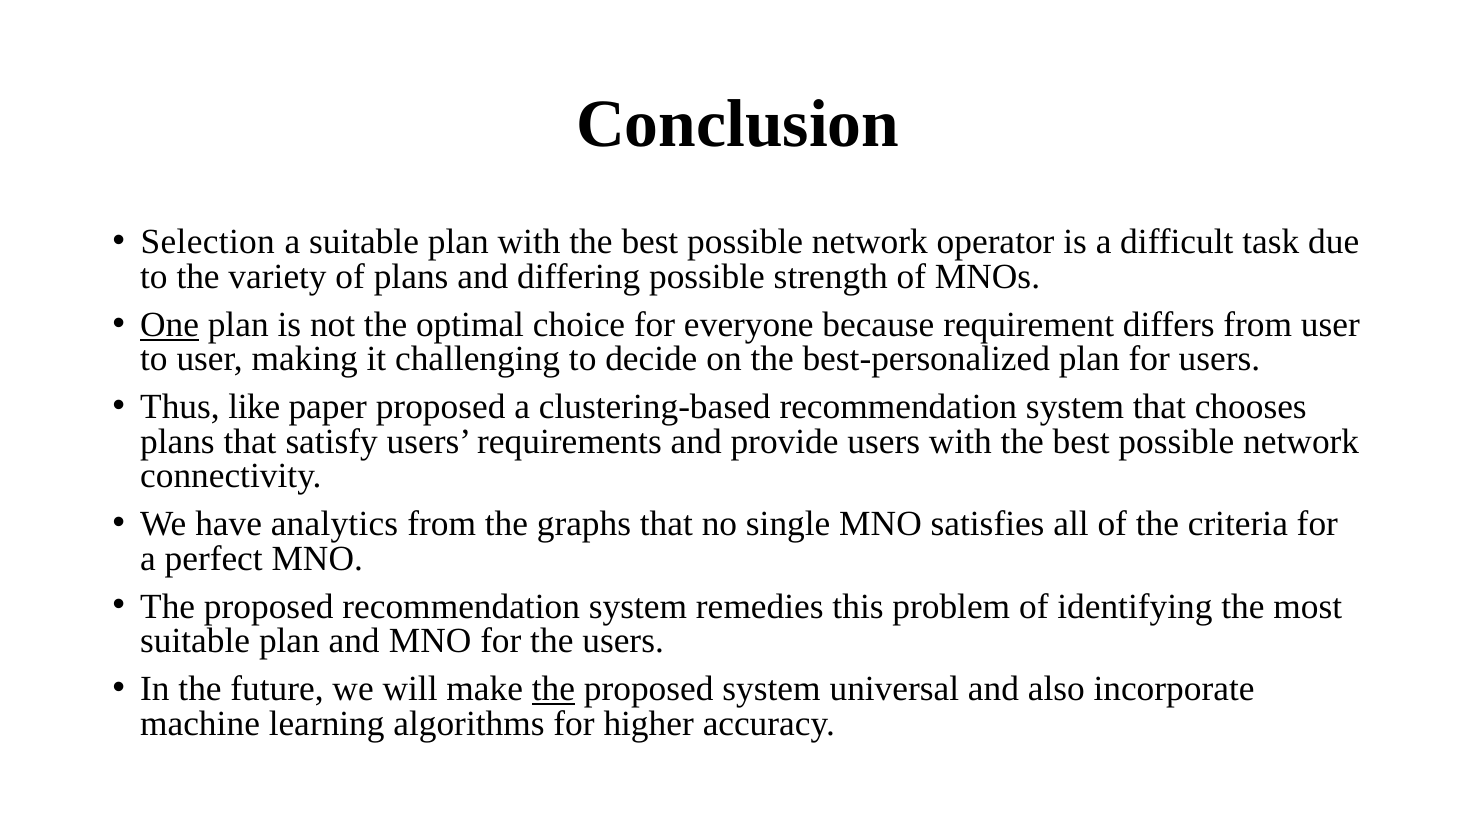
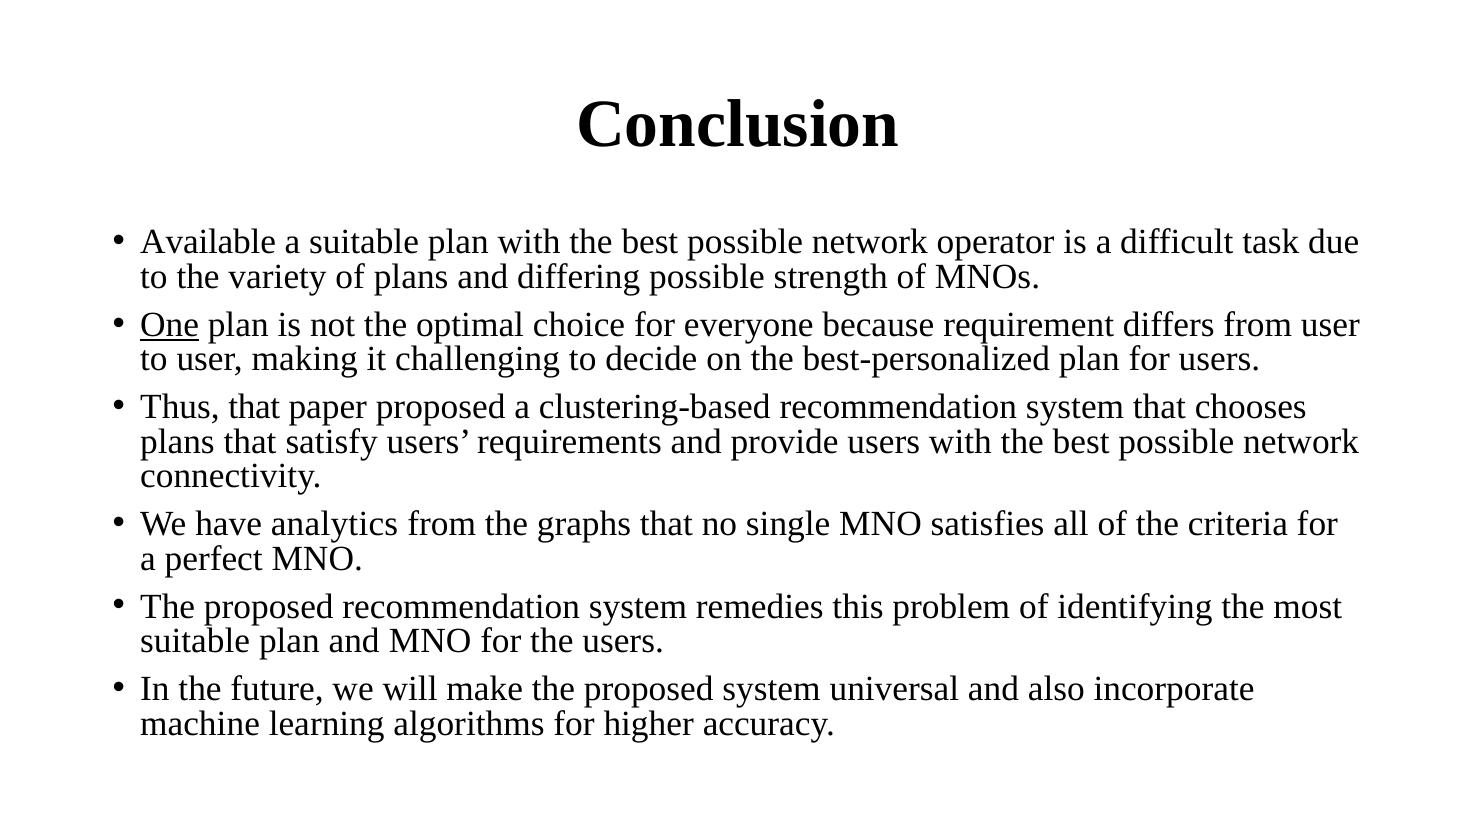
Selection: Selection -> Available
Thus like: like -> that
the at (553, 689) underline: present -> none
